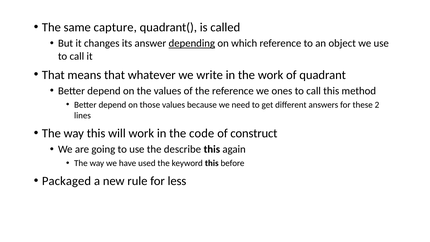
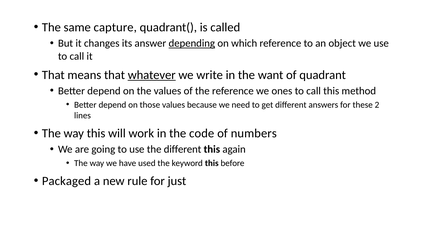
whatever underline: none -> present
the work: work -> want
construct: construct -> numbers
the describe: describe -> different
less: less -> just
